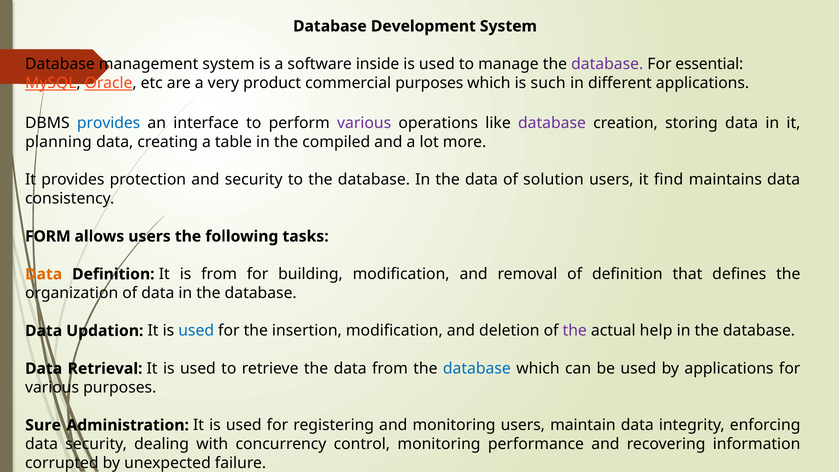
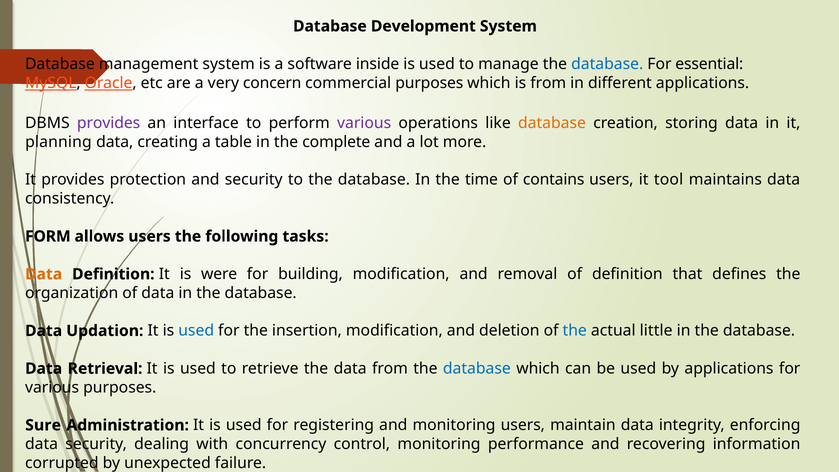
database at (607, 64) colour: purple -> blue
product: product -> concern
is such: such -> from
provides at (109, 123) colour: blue -> purple
database at (552, 123) colour: purple -> orange
compiled: compiled -> complete
In the data: data -> time
solution: solution -> contains
find: find -> tool
is from: from -> were
the at (575, 331) colour: purple -> blue
help: help -> little
